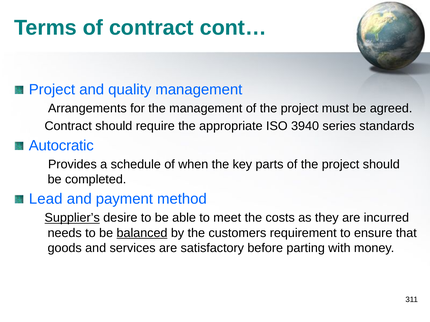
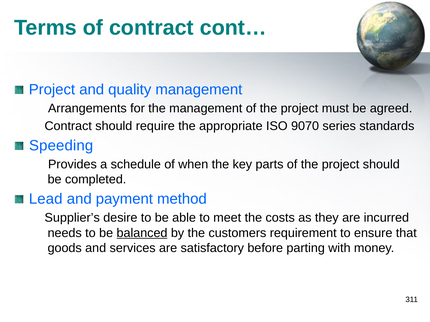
3940: 3940 -> 9070
Autocratic: Autocratic -> Speeding
Supplier’s underline: present -> none
